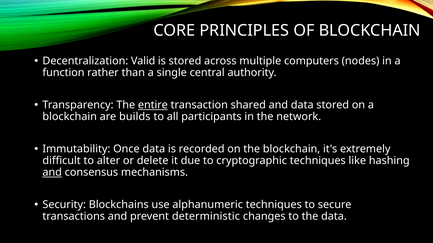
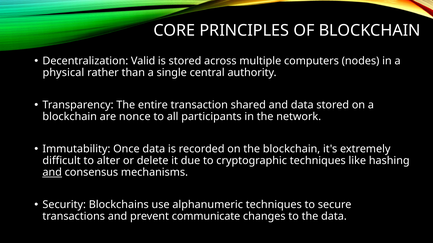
function: function -> physical
entire underline: present -> none
builds: builds -> nonce
deterministic: deterministic -> communicate
